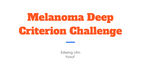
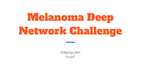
Criterion: Criterion -> Network
